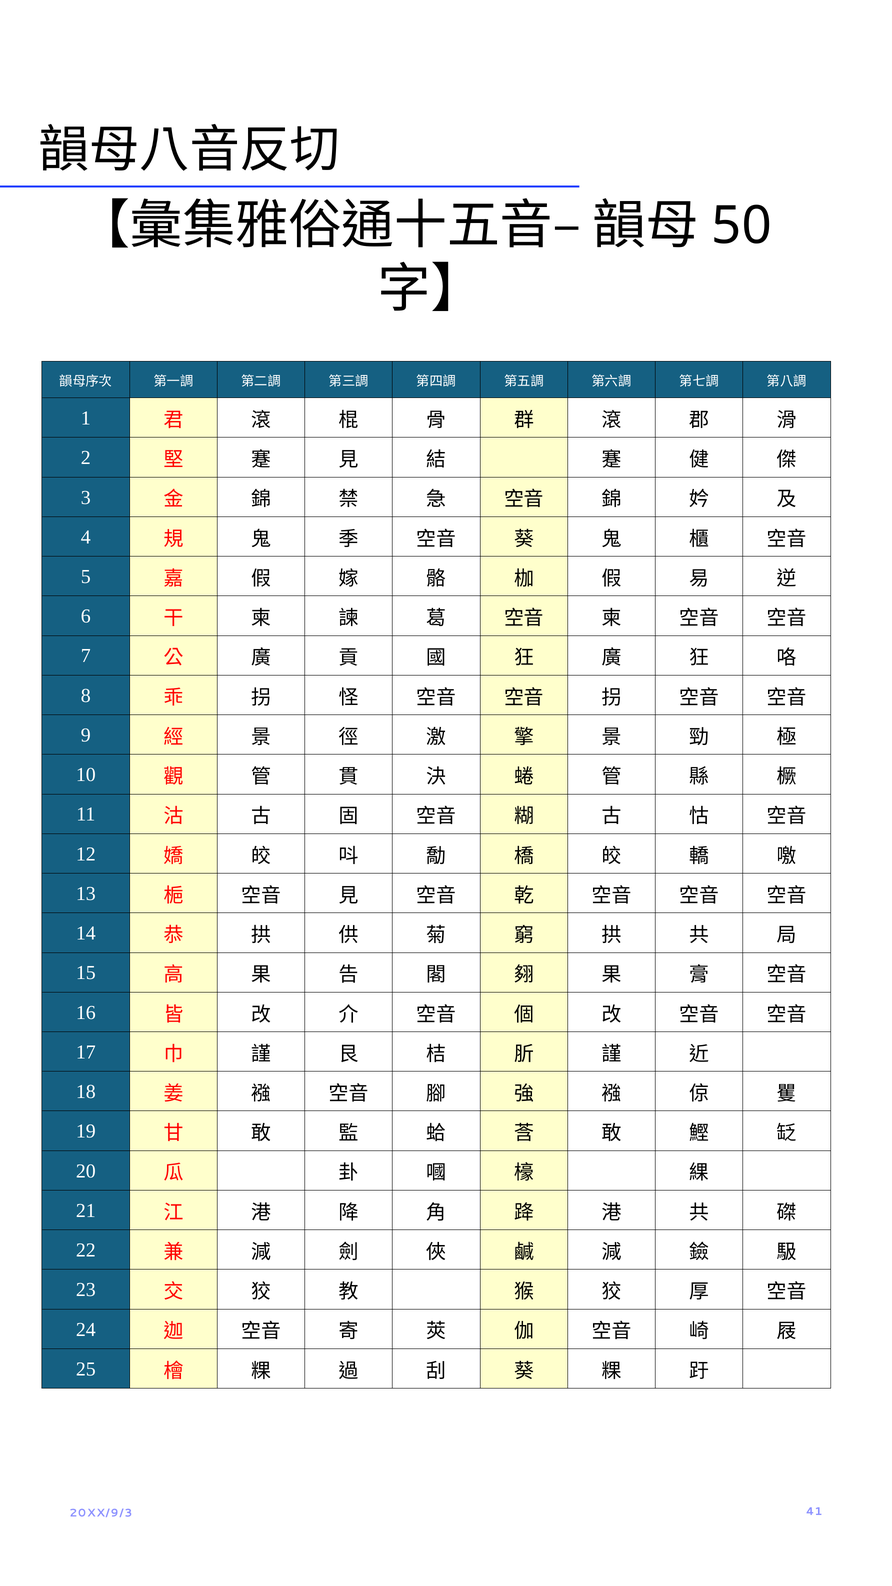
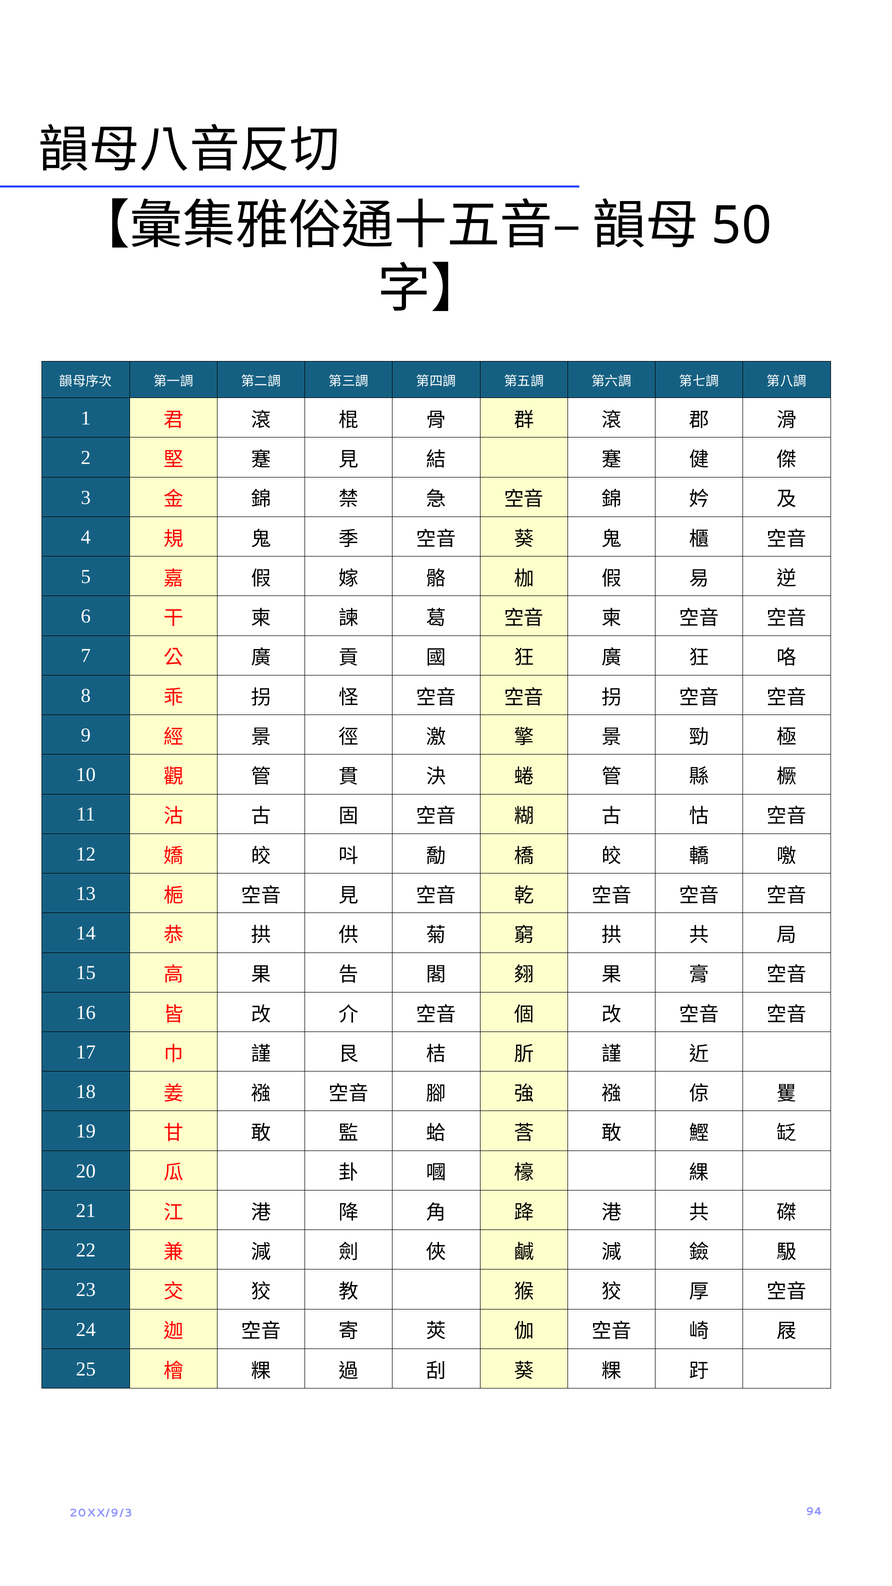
41: 41 -> 94
